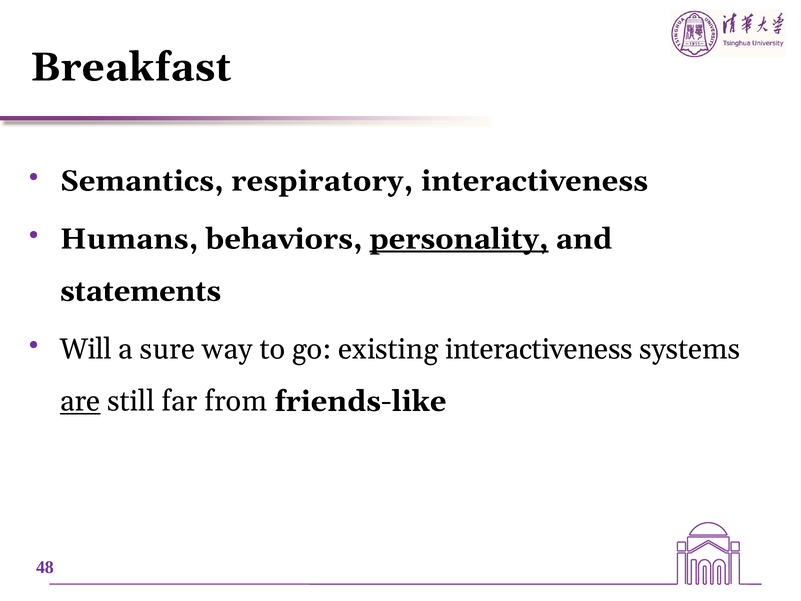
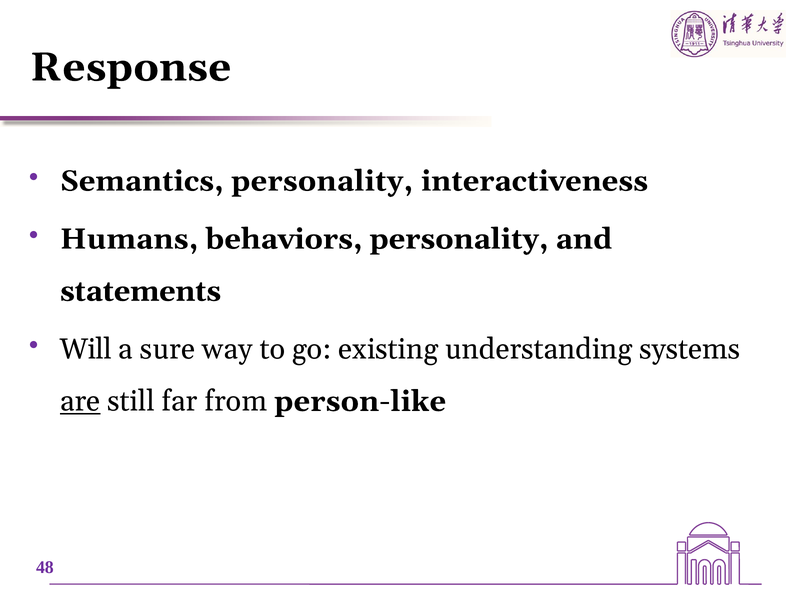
Breakfast: Breakfast -> Response
Semantics respiratory: respiratory -> personality
personality at (459, 239) underline: present -> none
existing interactiveness: interactiveness -> understanding
friends-like: friends-like -> person-like
